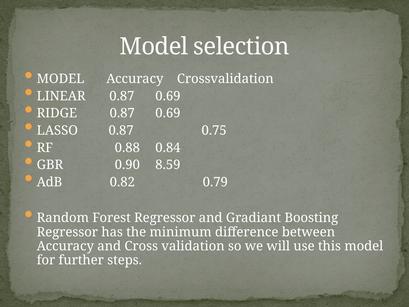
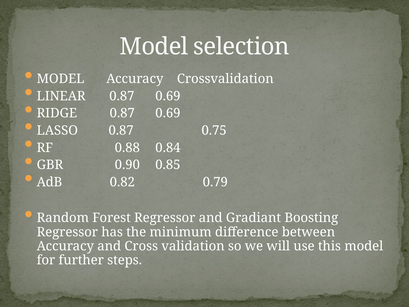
8.59: 8.59 -> 0.85
